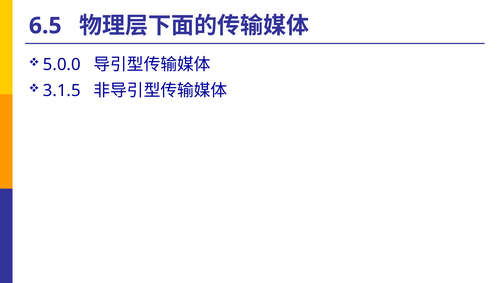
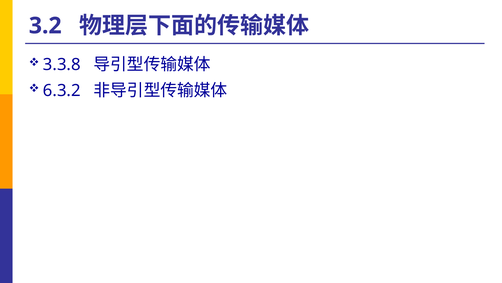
6.5: 6.5 -> 3.2
5.0.0: 5.0.0 -> 3.3.8
3.1.5: 3.1.5 -> 6.3.2
